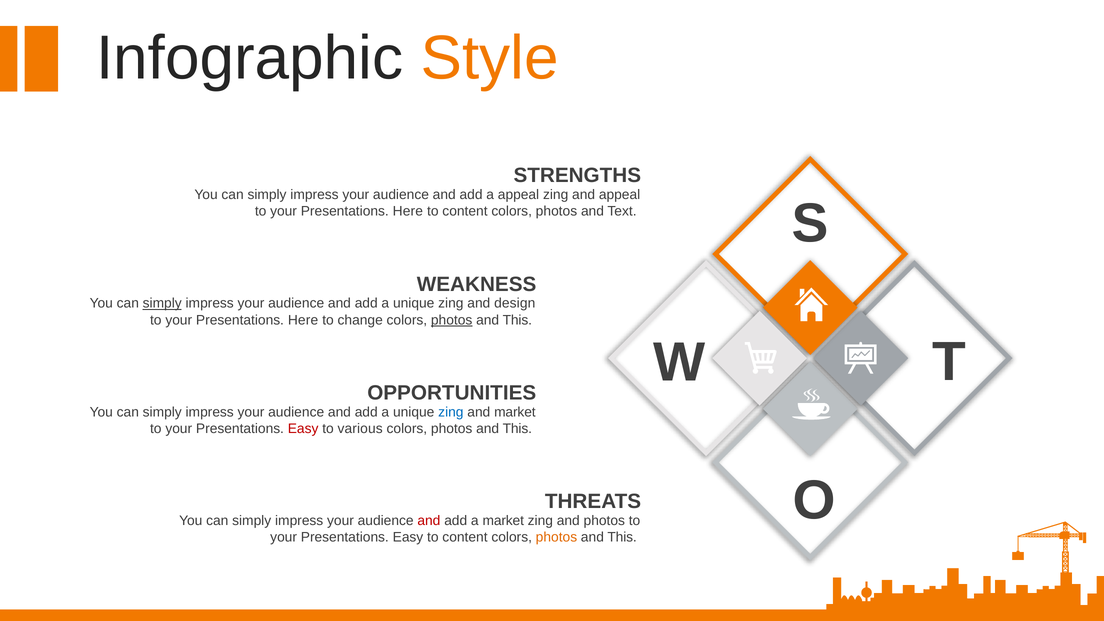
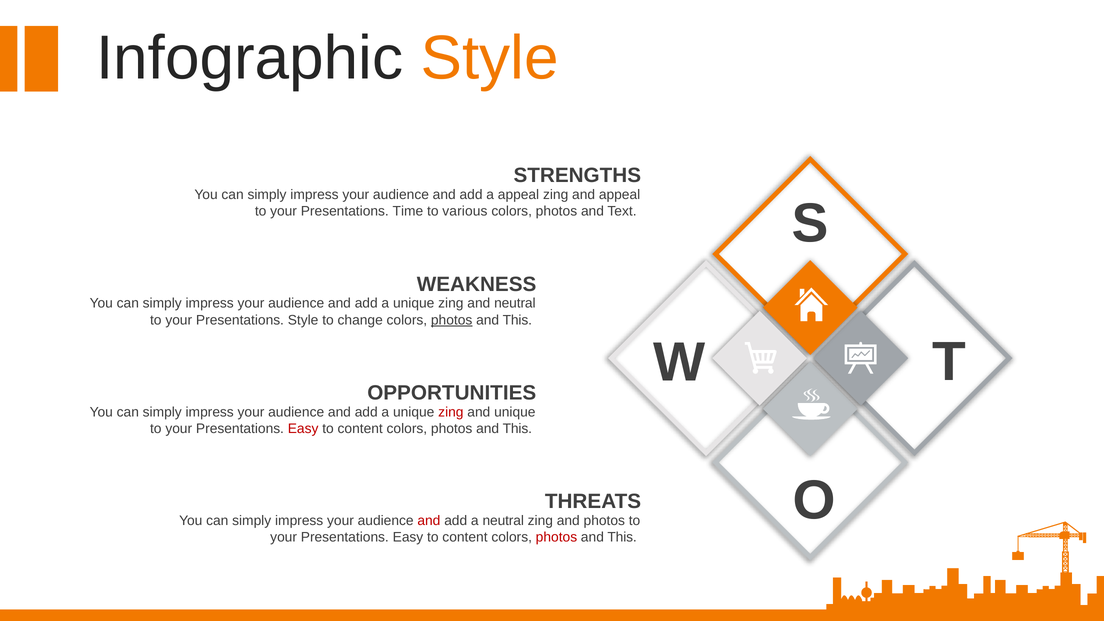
Here at (408, 211): Here -> Time
content at (465, 211): content -> various
simply at (162, 303) underline: present -> none
and design: design -> neutral
Here at (303, 320): Here -> Style
zing at (451, 412) colour: blue -> red
and market: market -> unique
various at (360, 429): various -> content
a market: market -> neutral
photos at (556, 537) colour: orange -> red
